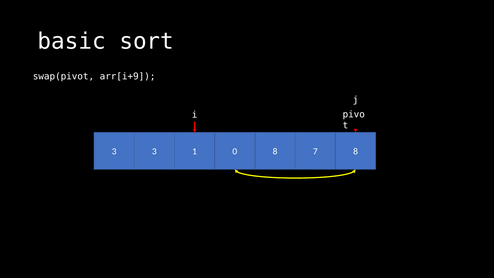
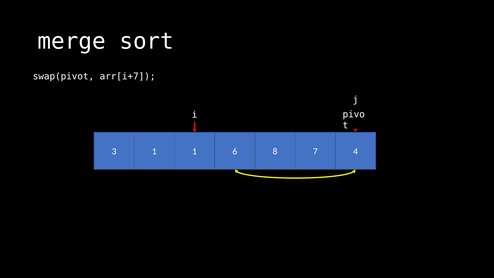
basic: basic -> merge
arr[i+9: arr[i+9 -> arr[i+7
3 3: 3 -> 1
0: 0 -> 6
7 8: 8 -> 4
